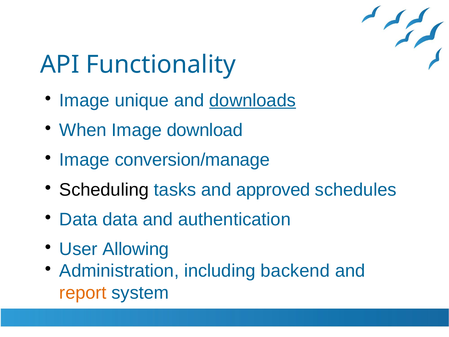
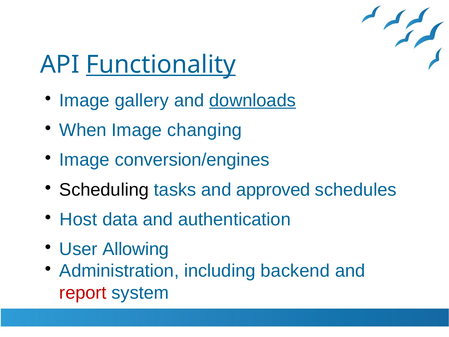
Functionality underline: none -> present
unique: unique -> gallery
download: download -> changing
conversion/manage: conversion/manage -> conversion/engines
Data at (78, 219): Data -> Host
report colour: orange -> red
